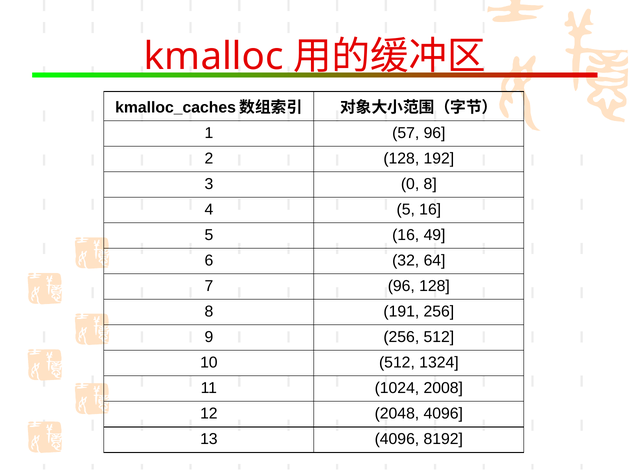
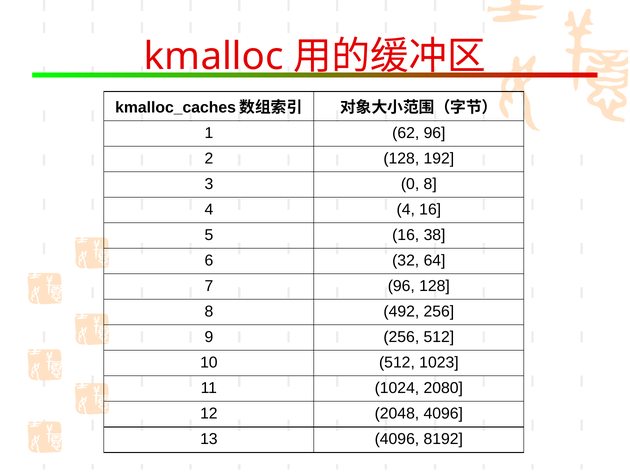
57: 57 -> 62
4 5: 5 -> 4
49: 49 -> 38
191: 191 -> 492
1324: 1324 -> 1023
2008: 2008 -> 2080
